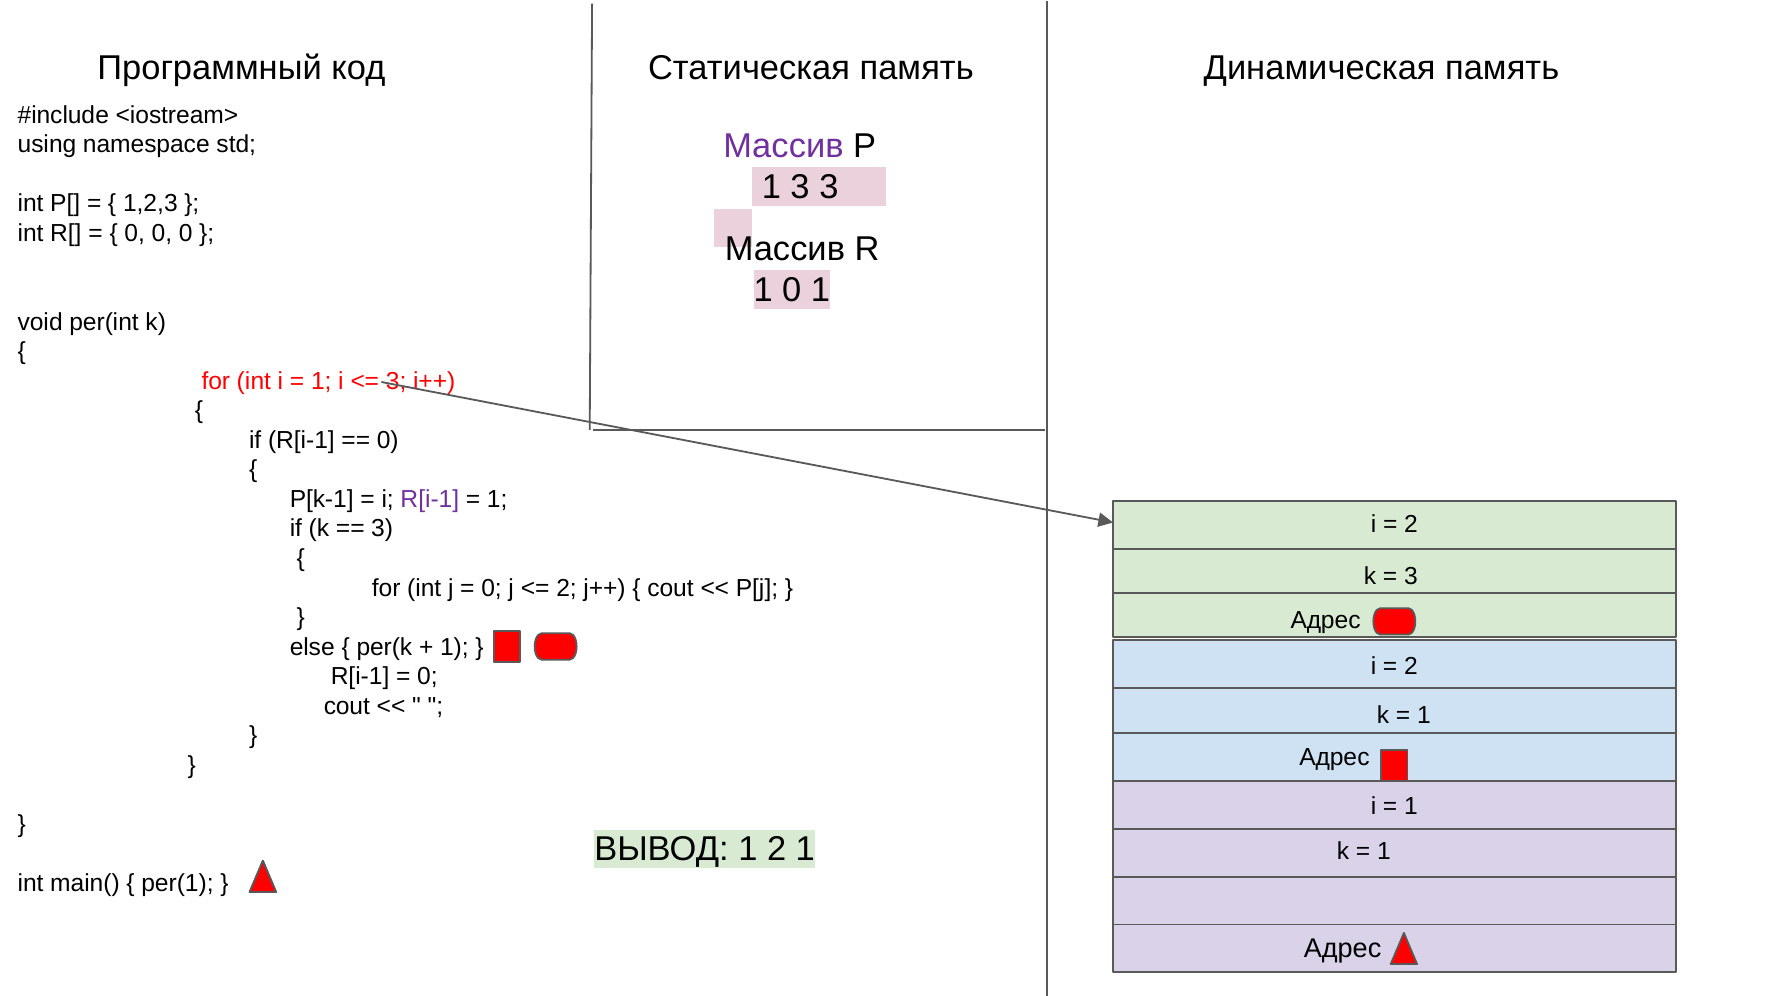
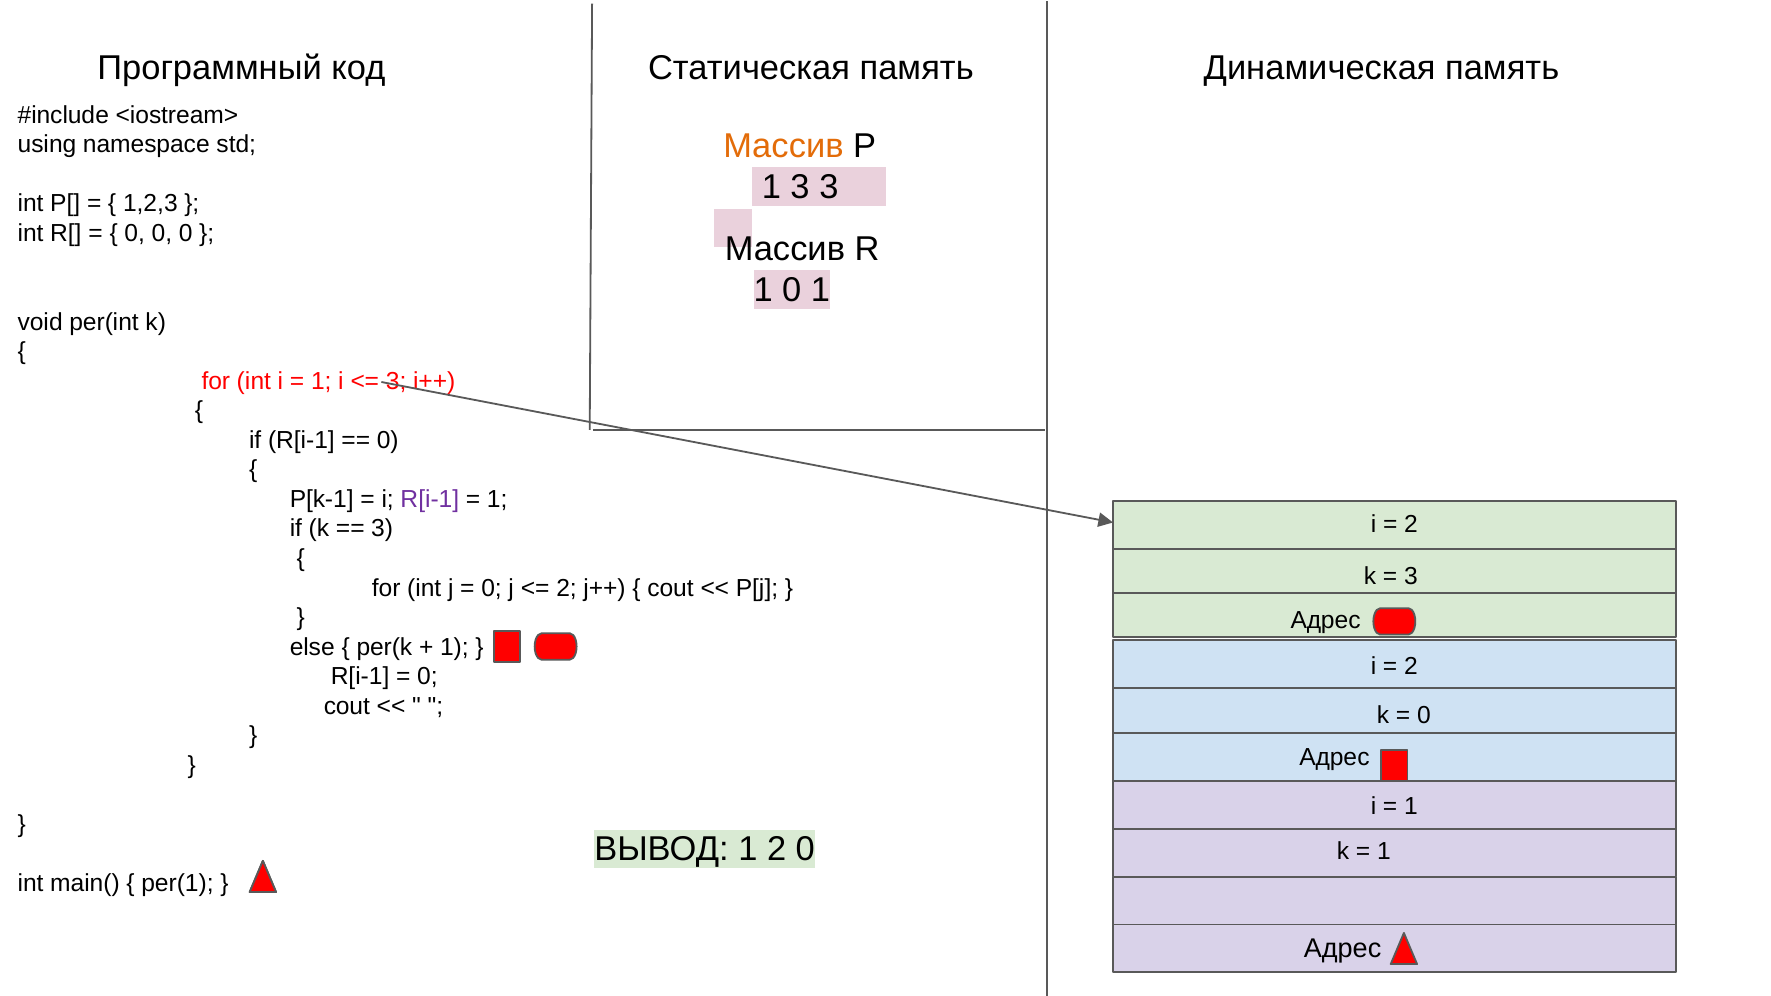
Массив at (784, 146) colour: purple -> orange
1 at (1424, 715): 1 -> 0
2 1: 1 -> 0
